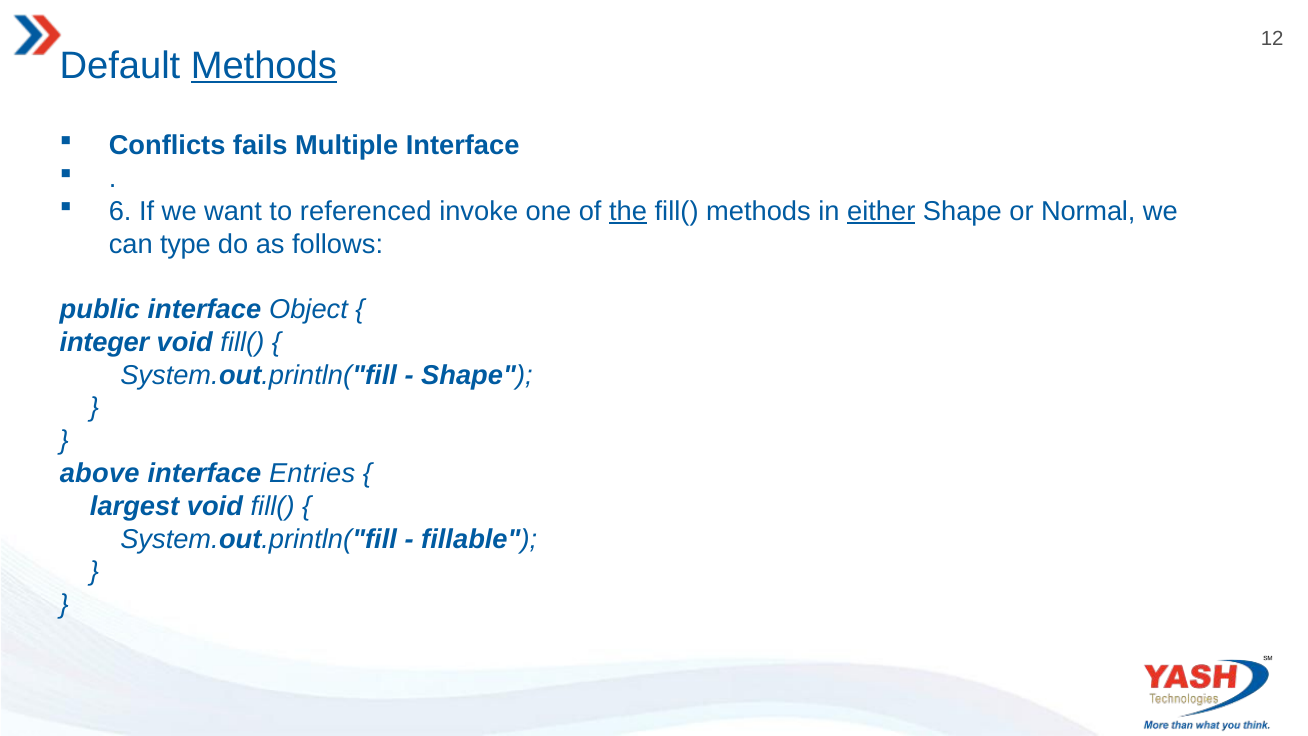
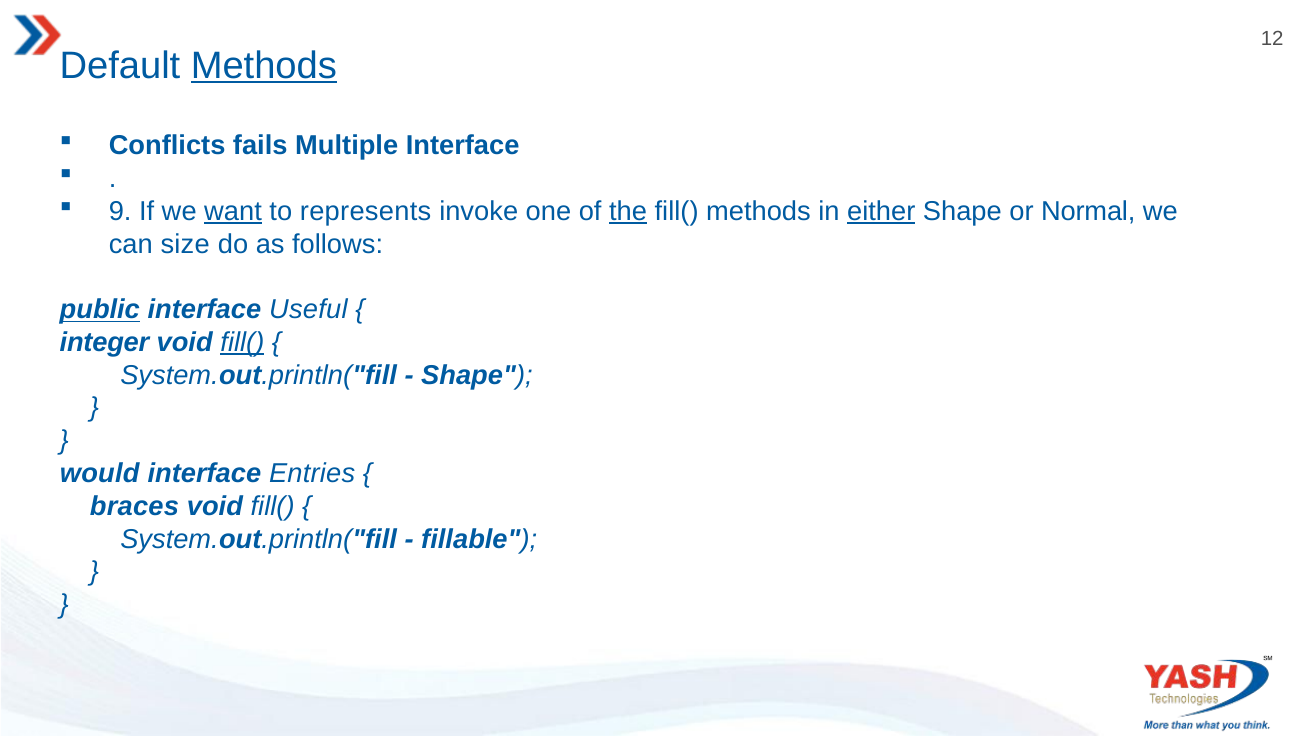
6: 6 -> 9
want underline: none -> present
referenced: referenced -> represents
type: type -> size
public underline: none -> present
Object: Object -> Useful
fill( at (242, 342) underline: none -> present
above: above -> would
largest: largest -> braces
